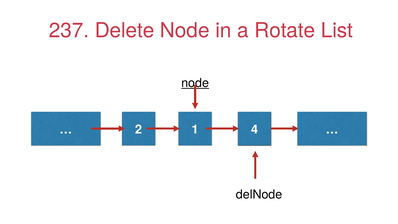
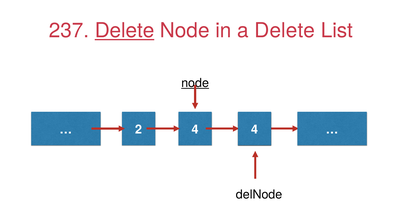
Delete at (125, 31) underline: none -> present
a Rotate: Rotate -> Delete
2 1: 1 -> 4
